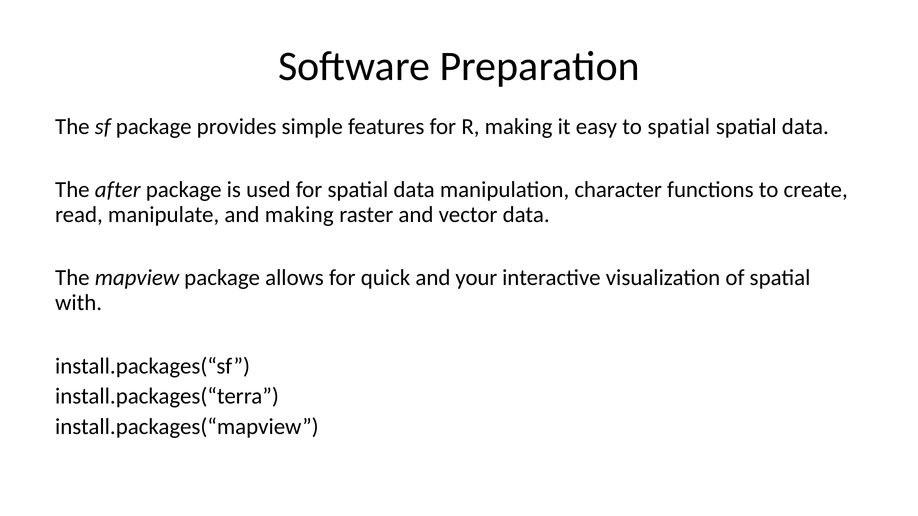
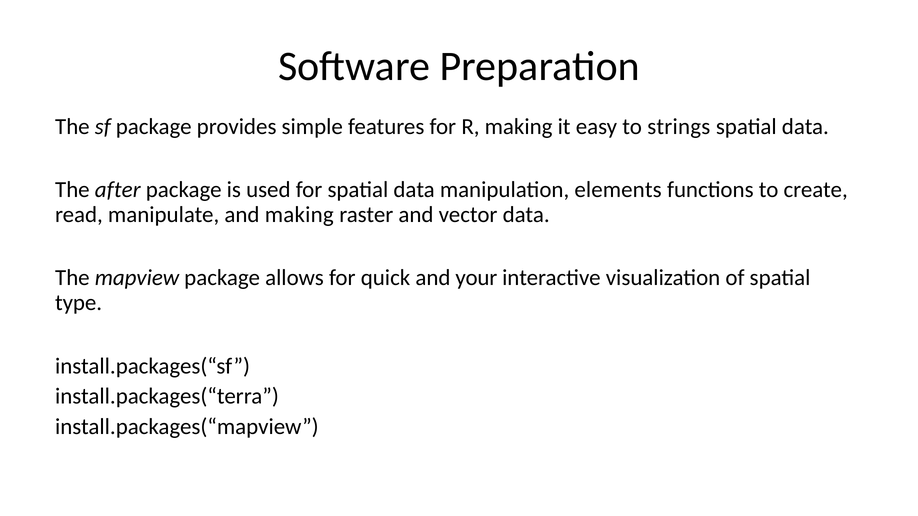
to spatial: spatial -> strings
character: character -> elements
with: with -> type
